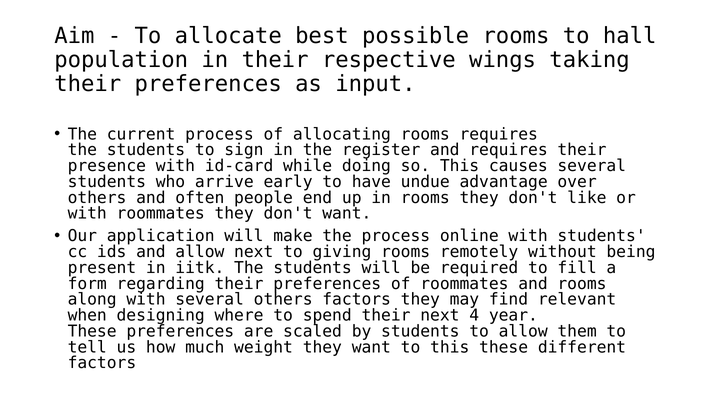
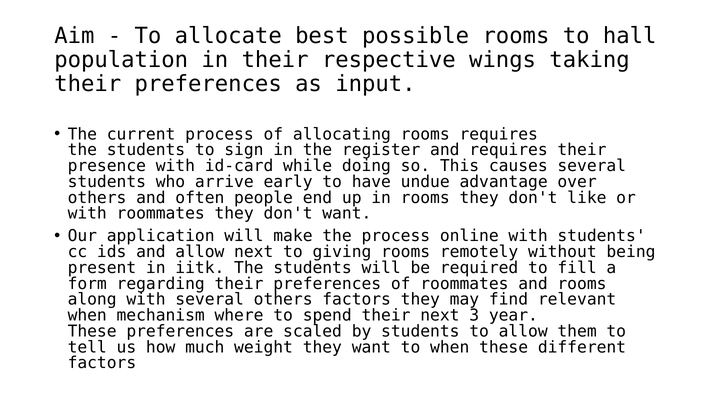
designing: designing -> mechanism
4: 4 -> 3
to this: this -> when
